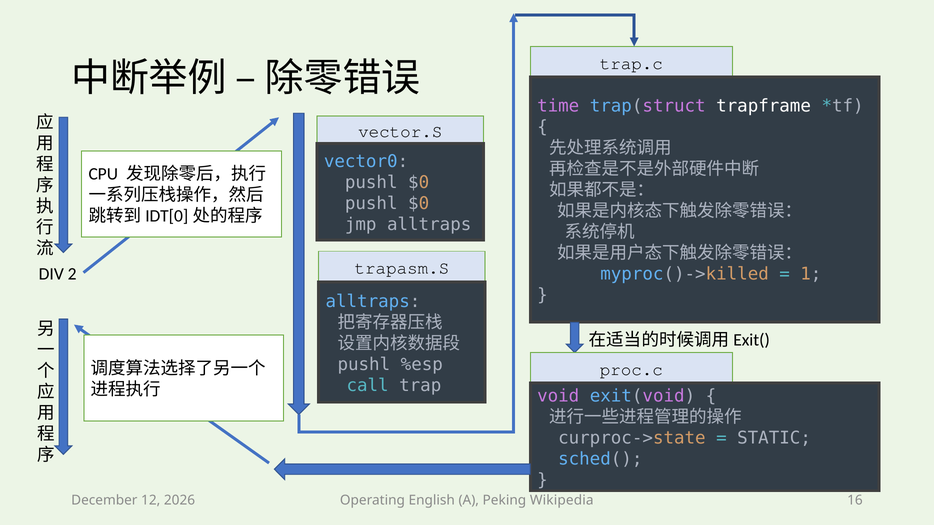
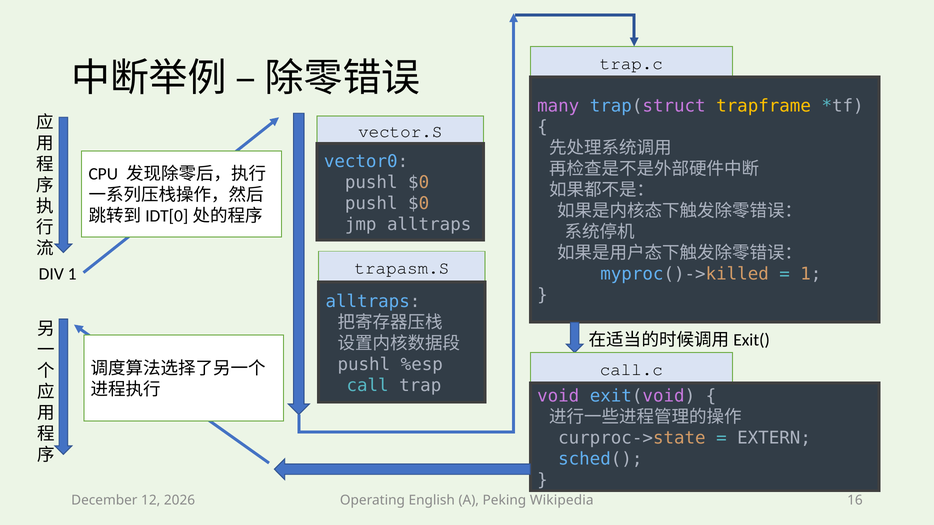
time: time -> many
trapframe colour: white -> yellow
DIV 2: 2 -> 1
proc.c: proc.c -> call.c
STATIC: STATIC -> EXTERN
